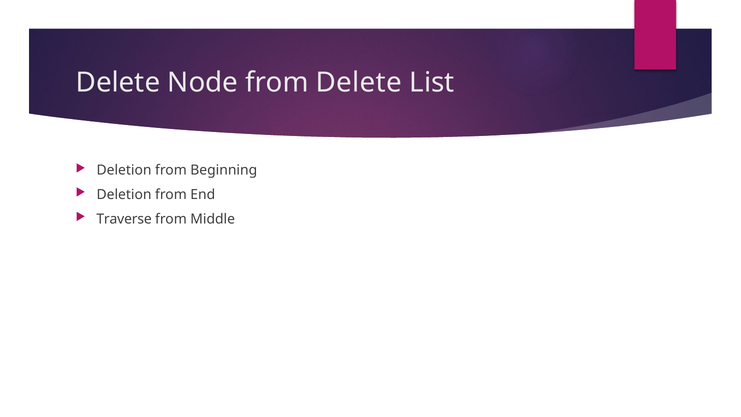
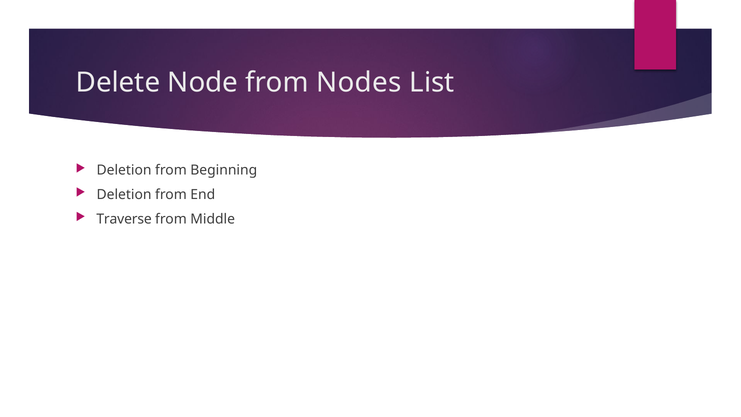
from Delete: Delete -> Nodes
